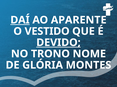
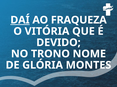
APARENTE: APARENTE -> FRAQUEZA
VESTIDO: VESTIDO -> VITÓRIA
DEVIDO underline: present -> none
